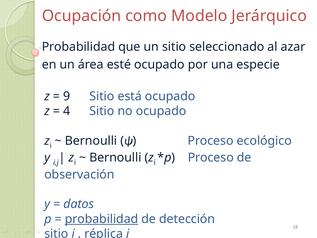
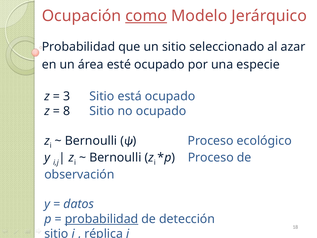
como underline: none -> present
9: 9 -> 3
4: 4 -> 8
